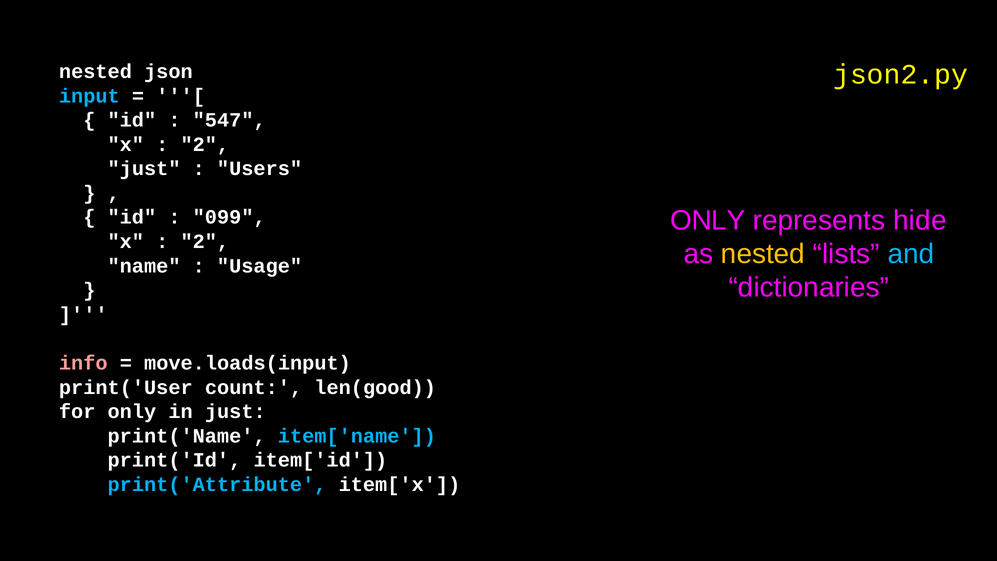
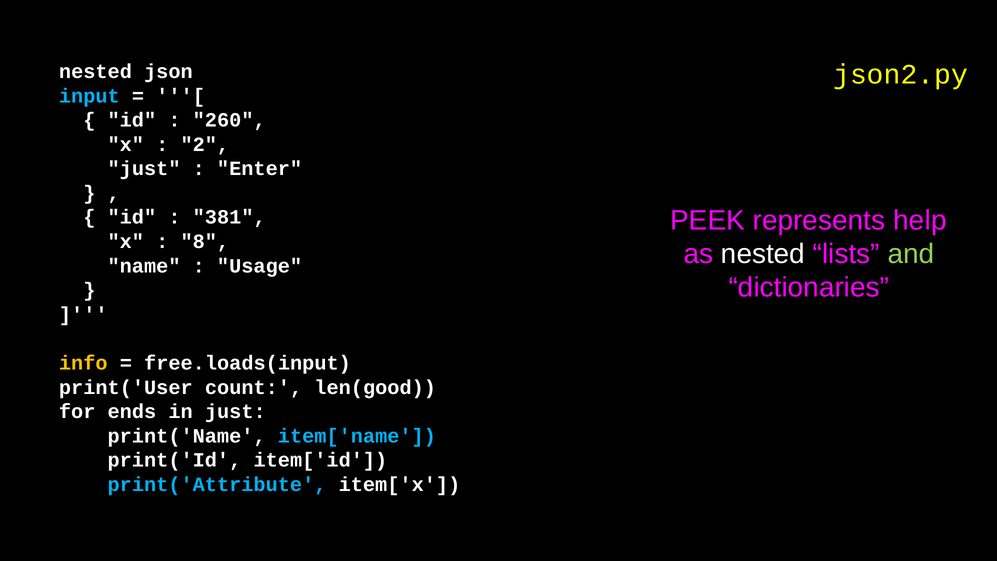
547: 547 -> 260
Users: Users -> Enter
ONLY at (708, 220): ONLY -> PEEK
hide: hide -> help
099: 099 -> 381
2 at (205, 242): 2 -> 8
nested at (763, 254) colour: yellow -> white
and colour: light blue -> light green
info colour: pink -> yellow
move.loads(input: move.loads(input -> free.loads(input
for only: only -> ends
